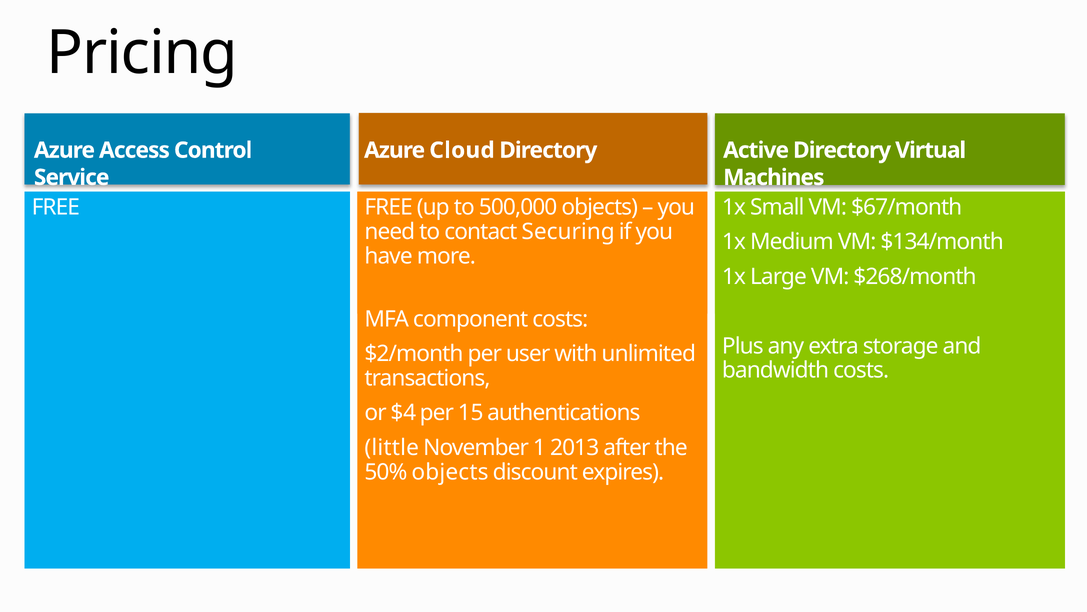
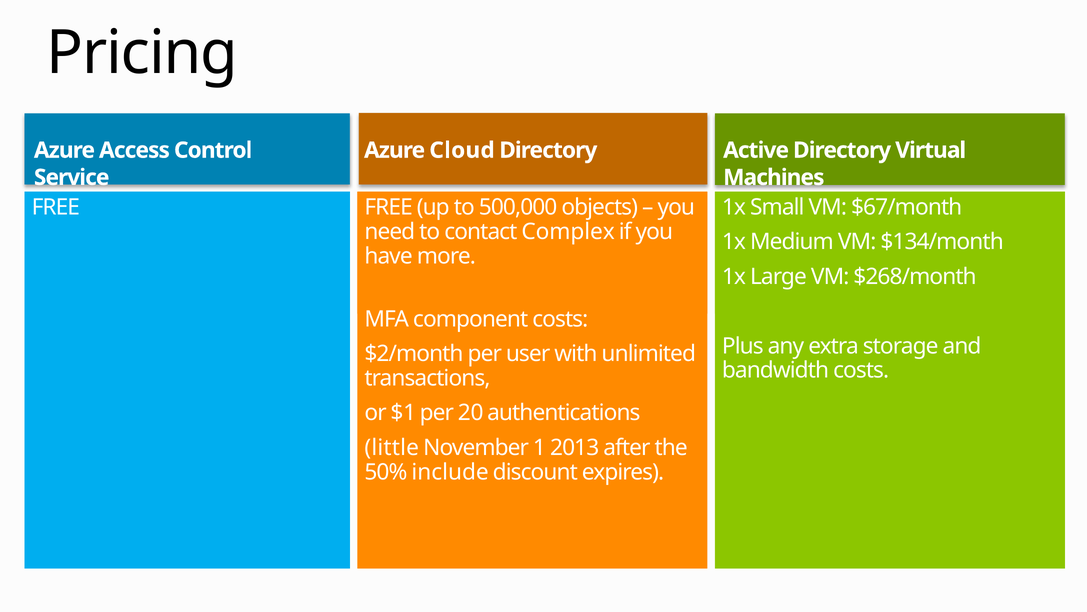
Securing: Securing -> Complex
$4: $4 -> $1
15: 15 -> 20
50% objects: objects -> include
